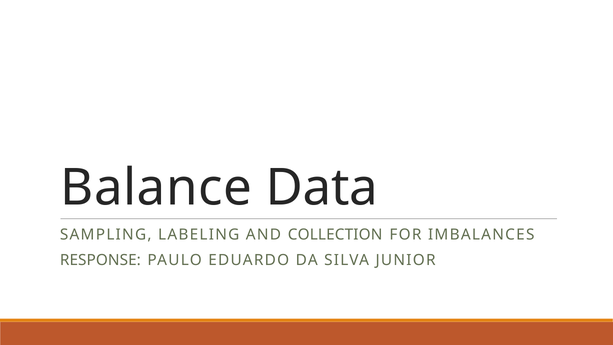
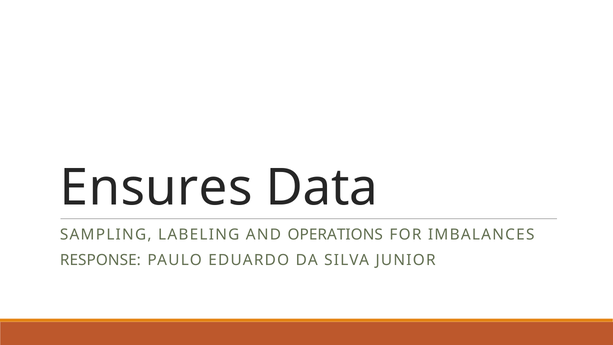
Balance: Balance -> Ensures
COLLECTION: COLLECTION -> OPERATIONS
